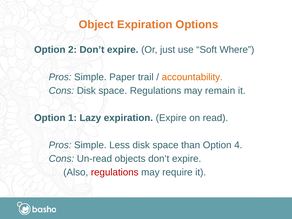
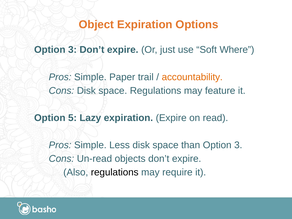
2 at (72, 50): 2 -> 3
remain: remain -> feature
1: 1 -> 5
than Option 4: 4 -> 3
regulations at (115, 172) colour: red -> black
